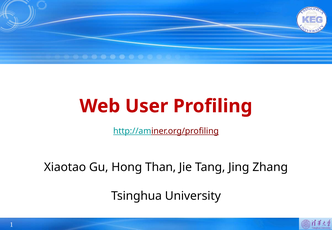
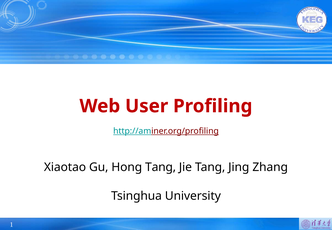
Hong Than: Than -> Tang
